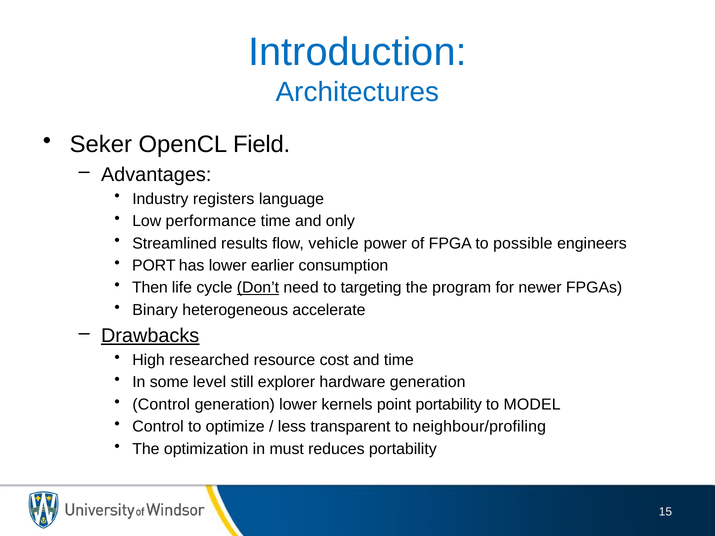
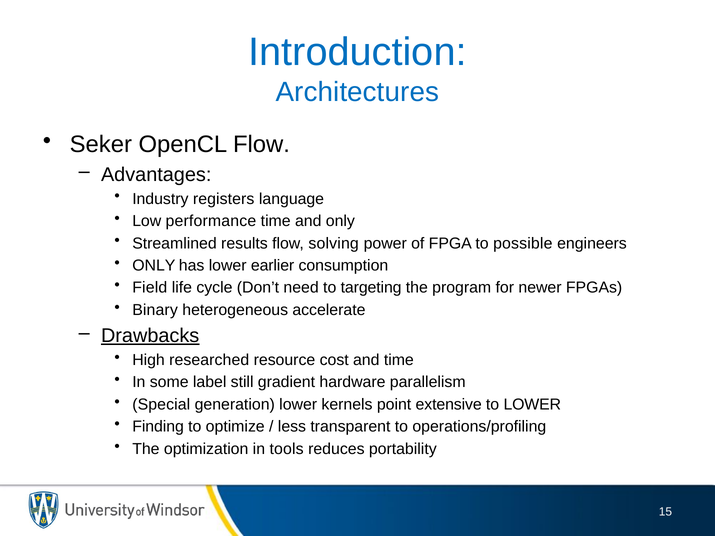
OpenCL Field: Field -> Flow
vehicle: vehicle -> solving
PORT at (154, 266): PORT -> ONLY
Then: Then -> Field
Don’t underline: present -> none
level: level -> label
explorer: explorer -> gradient
hardware generation: generation -> parallelism
Control at (161, 405): Control -> Special
point portability: portability -> extensive
to MODEL: MODEL -> LOWER
Control at (158, 427): Control -> Finding
neighbour/profiling: neighbour/profiling -> operations/profiling
must: must -> tools
